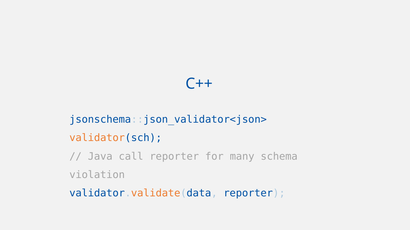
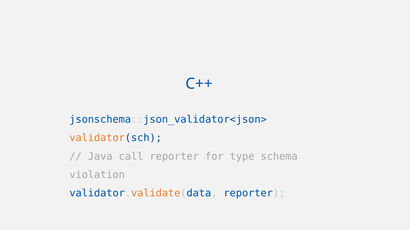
many: many -> type
